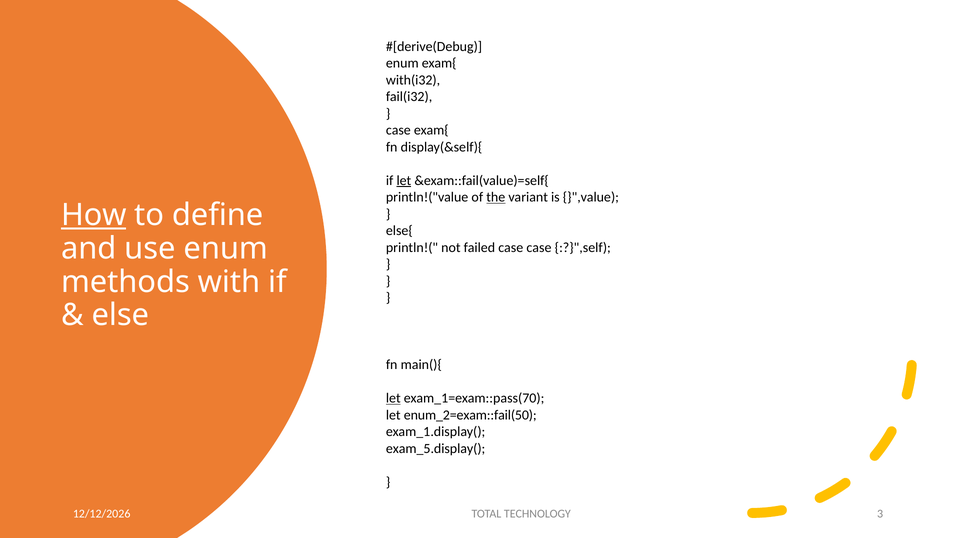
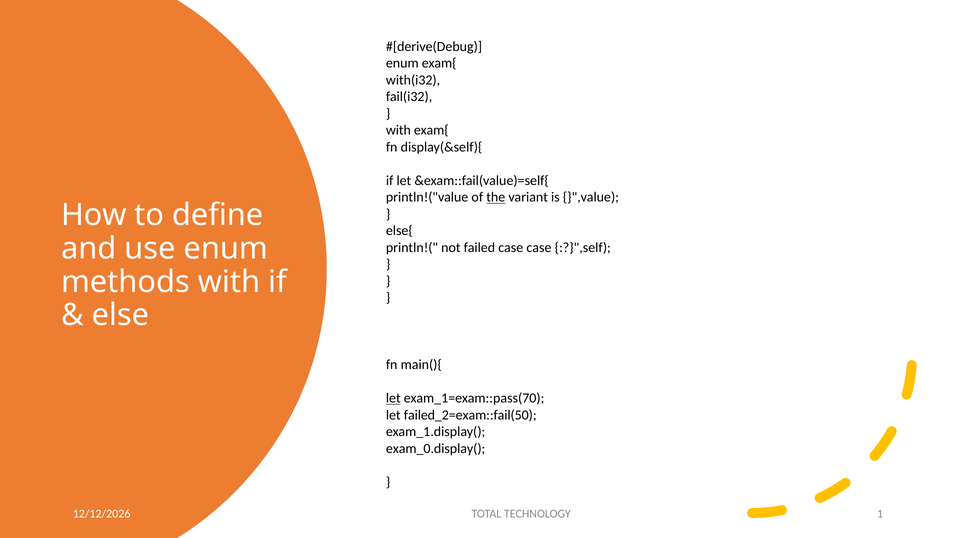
case at (398, 130): case -> with
let at (404, 180) underline: present -> none
How underline: present -> none
enum_2=exam::fail(50: enum_2=exam::fail(50 -> failed_2=exam::fail(50
exam_5.display(: exam_5.display( -> exam_0.display(
3: 3 -> 1
